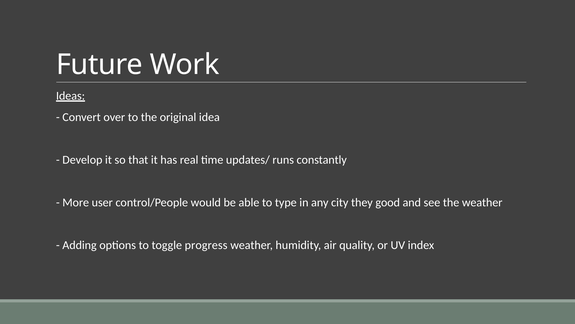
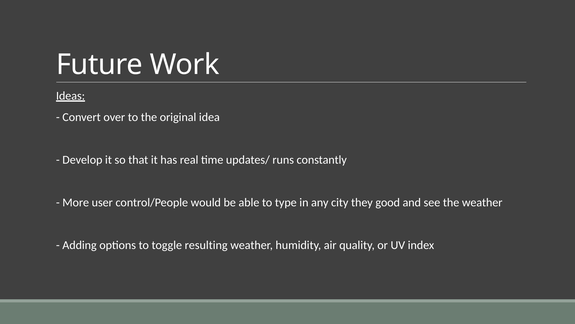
progress: progress -> resulting
